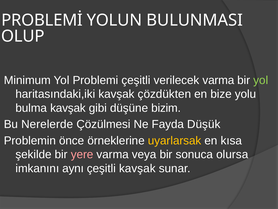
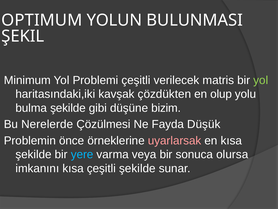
PROBLEMİ: PROBLEMİ -> OPTIMUM
OLUP: OLUP -> ŞEKIL
verilecek varma: varma -> matris
bize: bize -> olup
bulma kavşak: kavşak -> şekilde
uyarlarsak colour: yellow -> pink
yere colour: pink -> light blue
imkanını aynı: aynı -> kısa
çeşitli kavşak: kavşak -> şekilde
